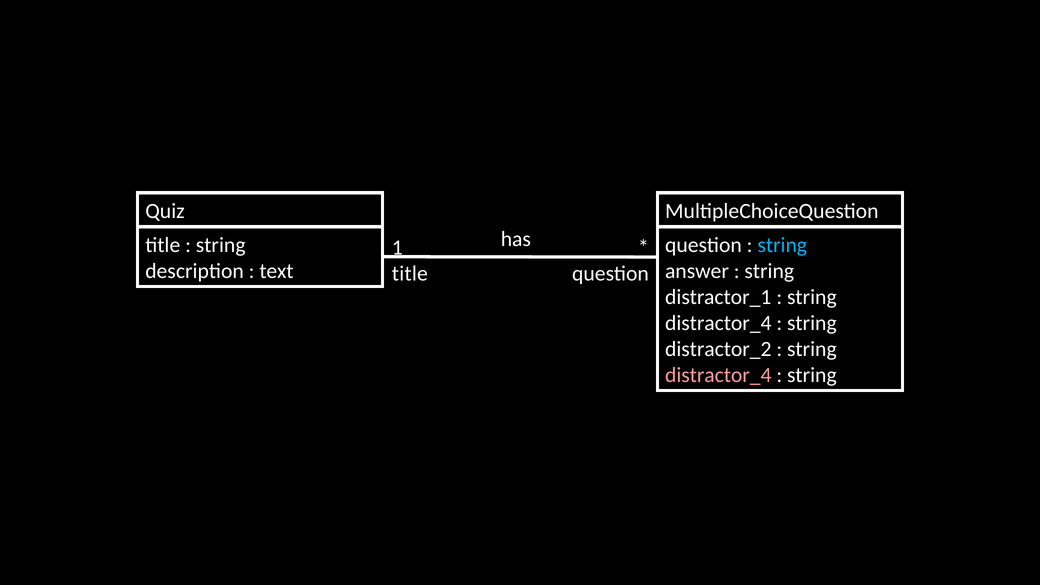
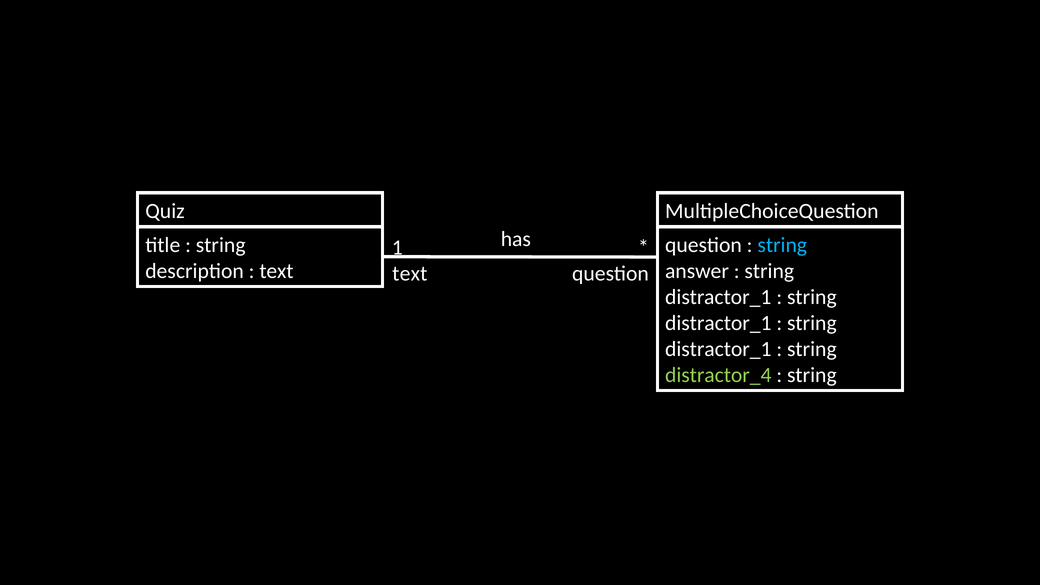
title at (410, 274): title -> text
distractor_4 at (718, 323): distractor_4 -> distractor_1
distractor_2 at (718, 349): distractor_2 -> distractor_1
distractor_4 at (718, 375) colour: pink -> light green
